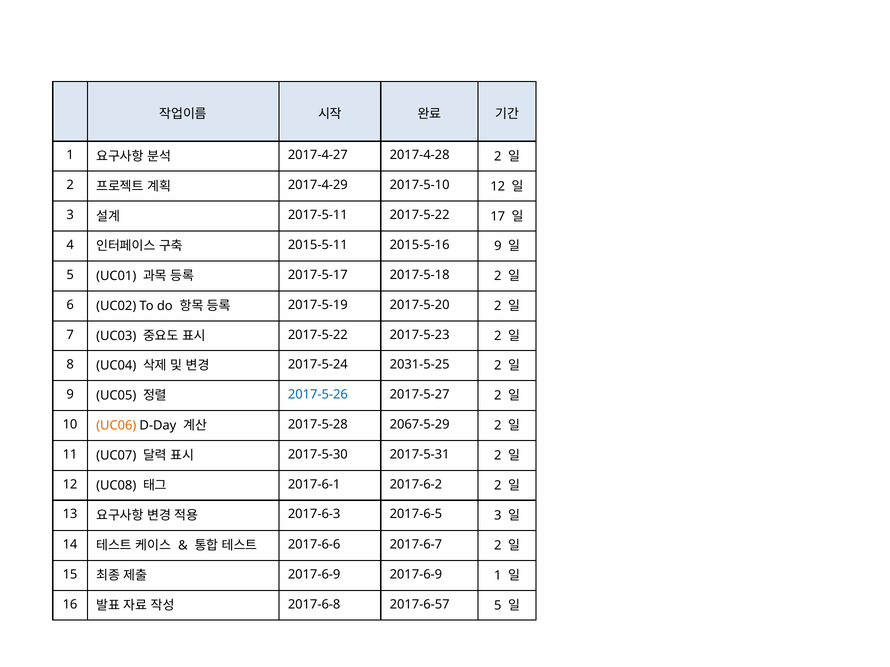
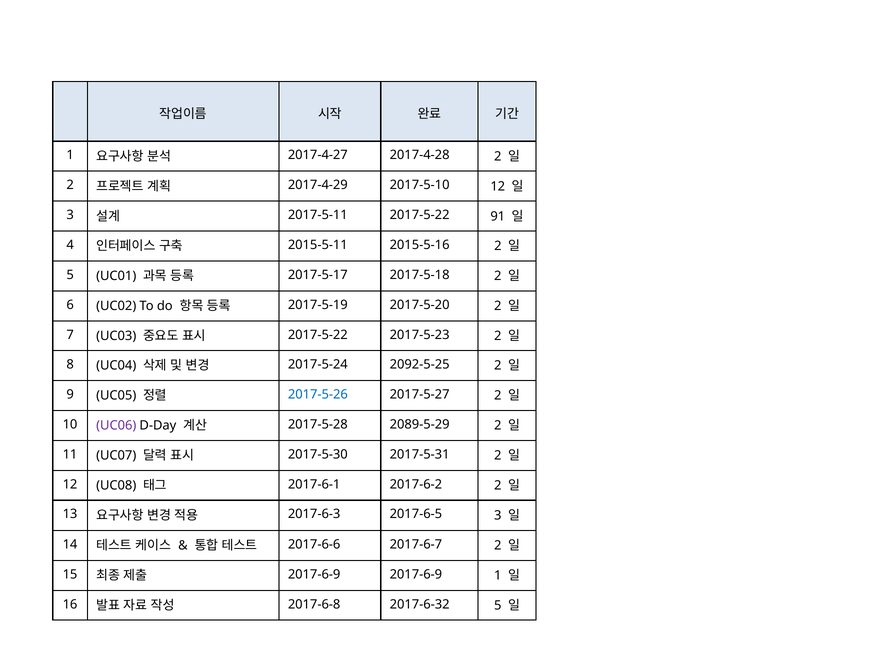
17: 17 -> 91
2015-5-16 9: 9 -> 2
2031-5-25: 2031-5-25 -> 2092-5-25
UC06 colour: orange -> purple
2067-5-29: 2067-5-29 -> 2089-5-29
2017-6-57: 2017-6-57 -> 2017-6-32
